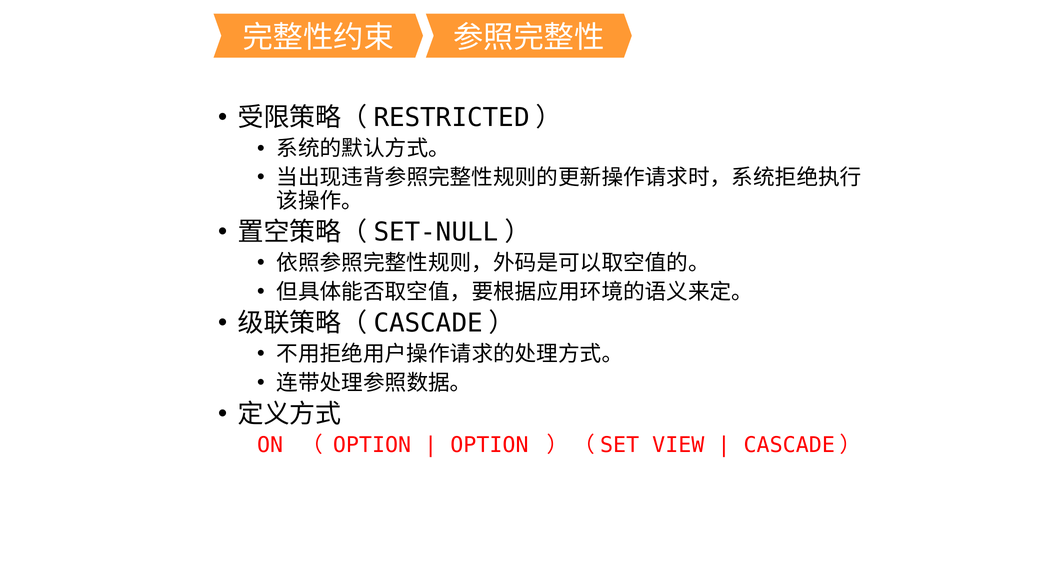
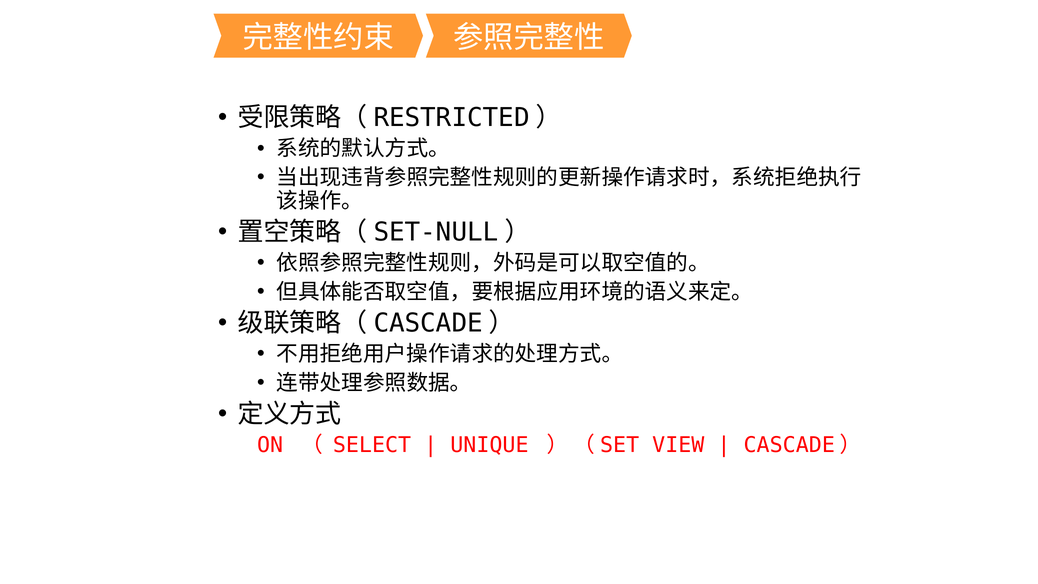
OPTION at (372, 445): OPTION -> SELECT
OPTION at (489, 445): OPTION -> UNIQUE
